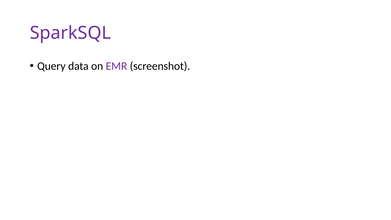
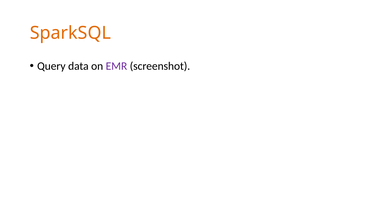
SparkSQL colour: purple -> orange
